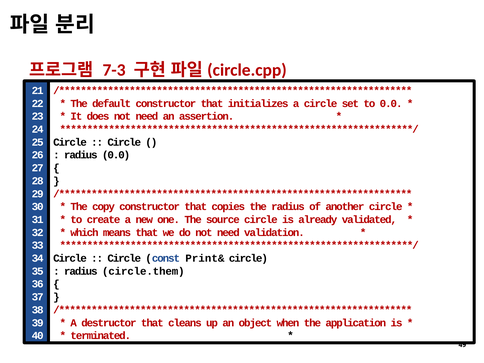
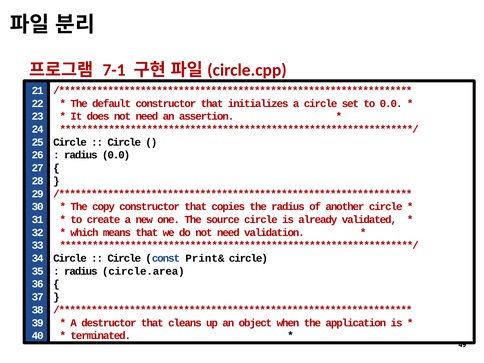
7-3: 7-3 -> 7-1
circle.them: circle.them -> circle.area
